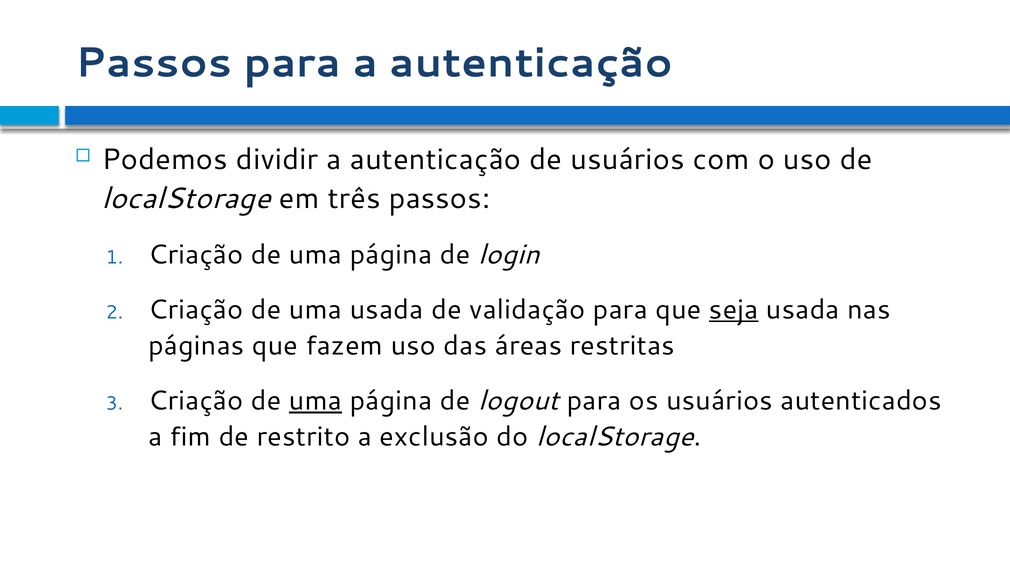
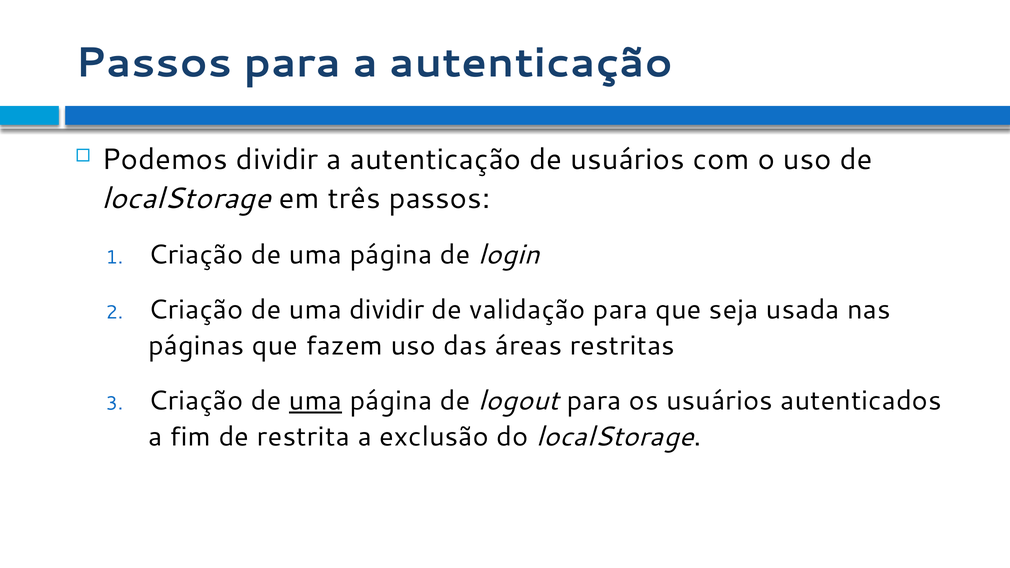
uma usada: usada -> dividir
seja underline: present -> none
restrito: restrito -> restrita
